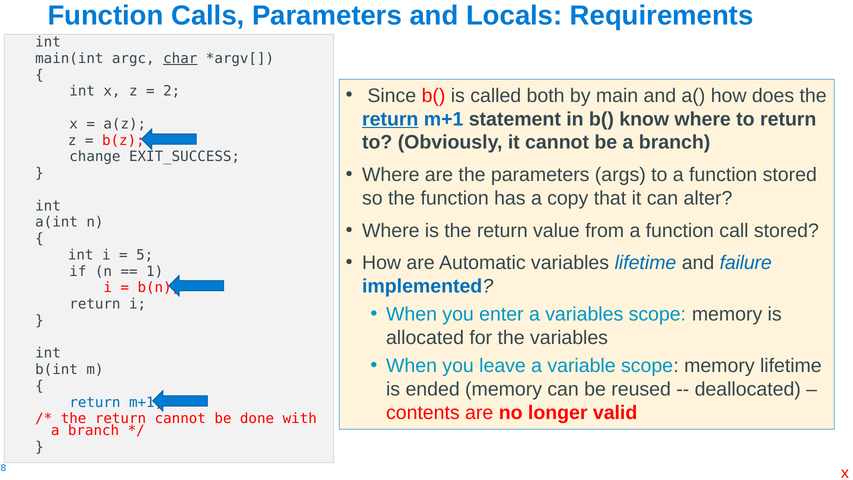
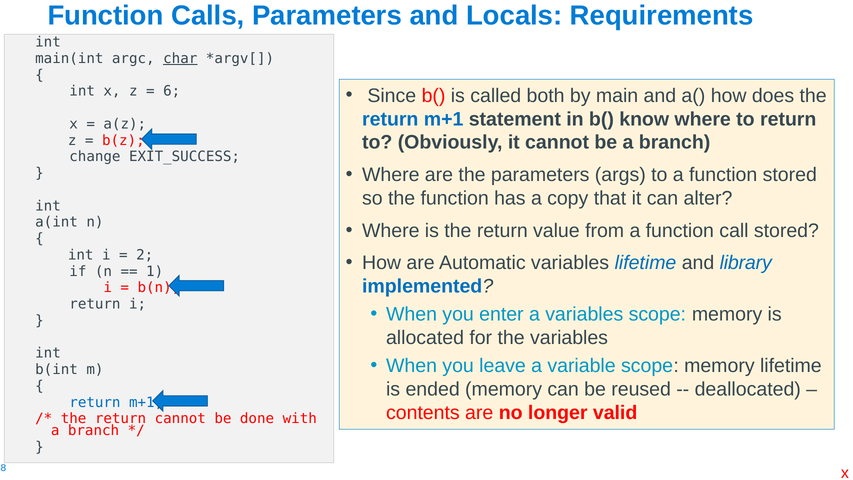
2: 2 -> 6
return at (390, 119) underline: present -> none
5: 5 -> 2
failure: failure -> library
